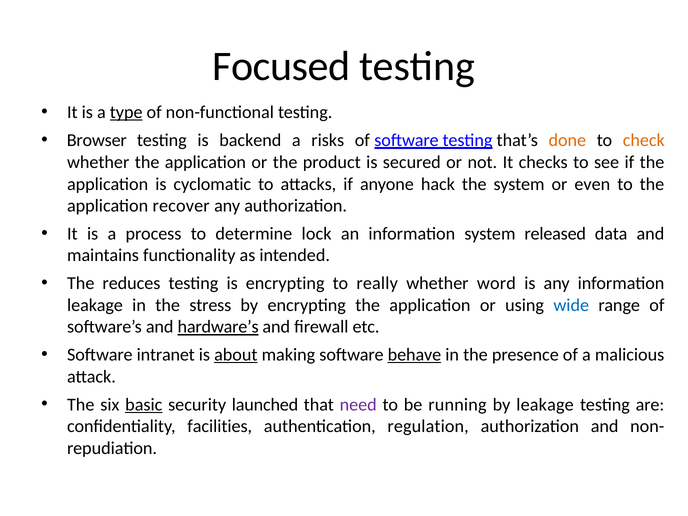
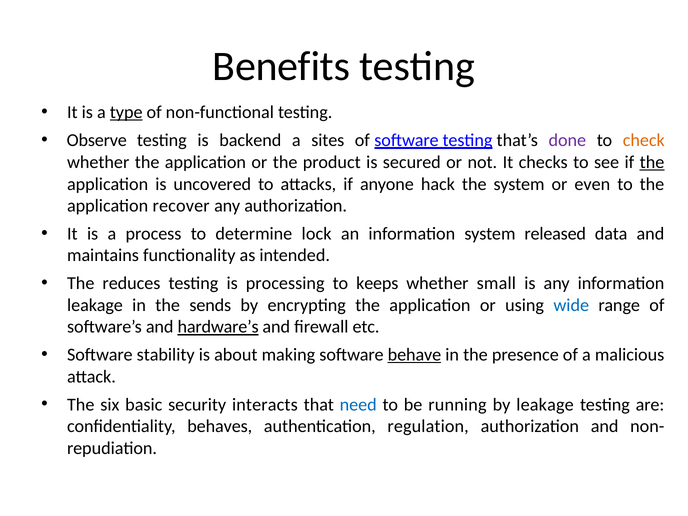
Focused: Focused -> Benefits
Browser: Browser -> Observe
risks: risks -> sites
done colour: orange -> purple
the at (652, 162) underline: none -> present
cyclomatic: cyclomatic -> uncovered
is encrypting: encrypting -> processing
really: really -> keeps
word: word -> small
stress: stress -> sends
intranet: intranet -> stability
about underline: present -> none
basic underline: present -> none
launched: launched -> interacts
need colour: purple -> blue
facilities: facilities -> behaves
